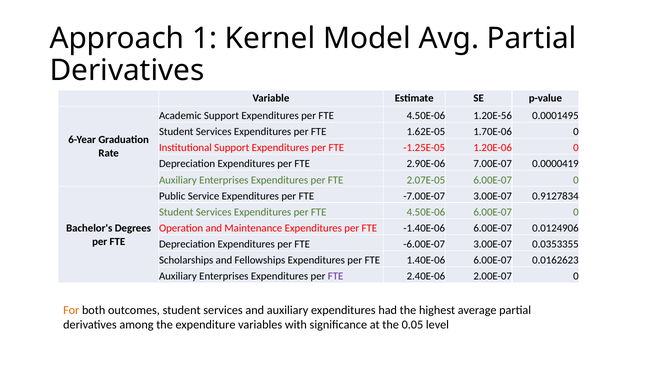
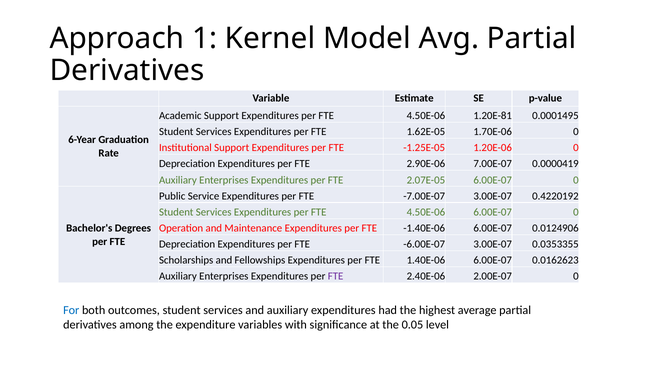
1.20E-56: 1.20E-56 -> 1.20E-81
0.9127834: 0.9127834 -> 0.4220192
For colour: orange -> blue
